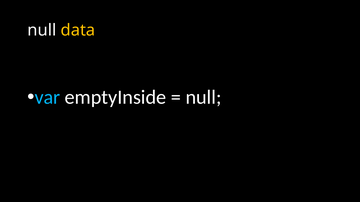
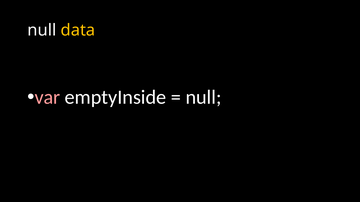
var colour: light blue -> pink
